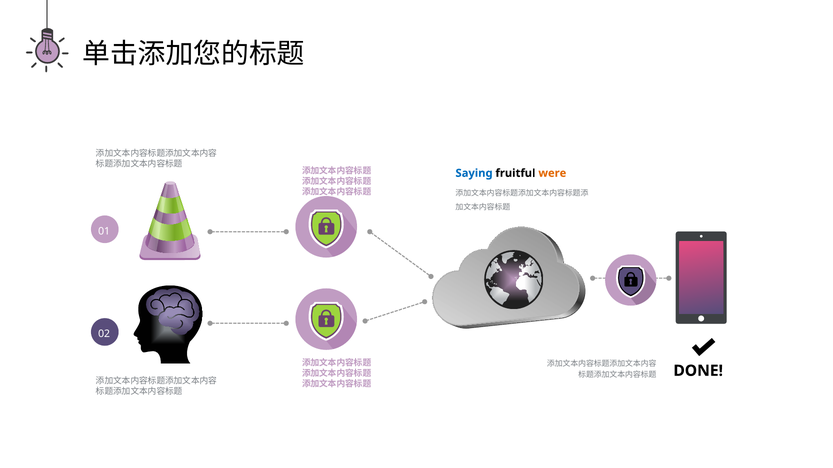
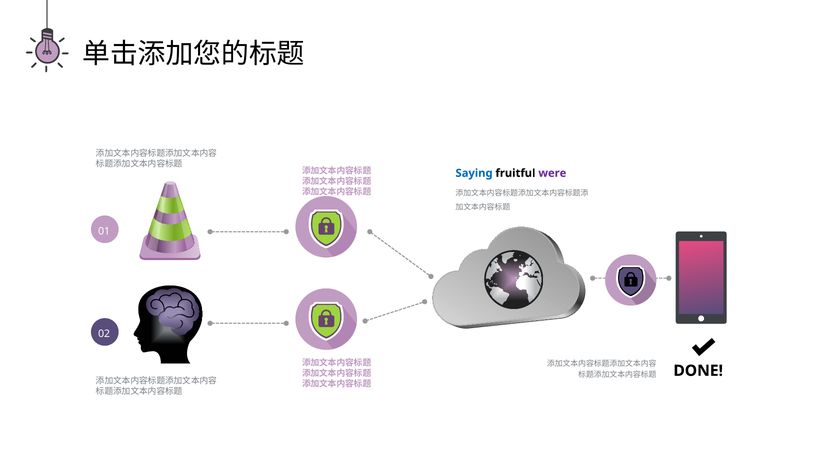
were colour: orange -> purple
